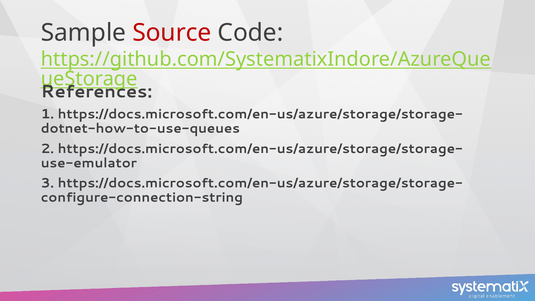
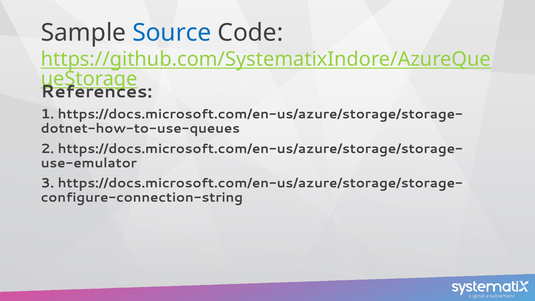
Source colour: red -> blue
